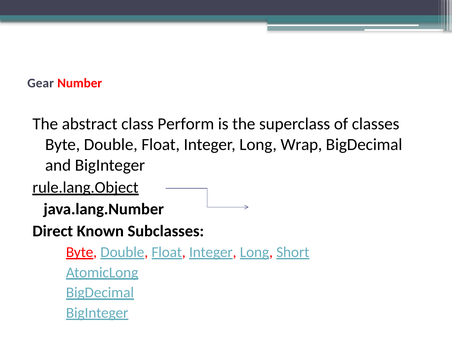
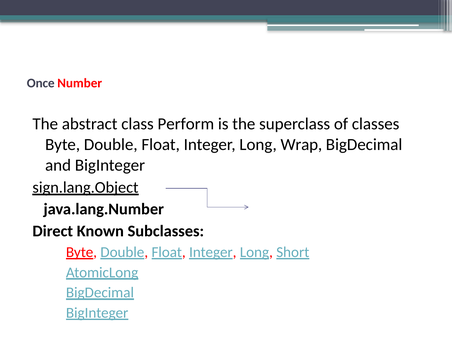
Gear: Gear -> Once
rule.lang.Object: rule.lang.Object -> sign.lang.Object
